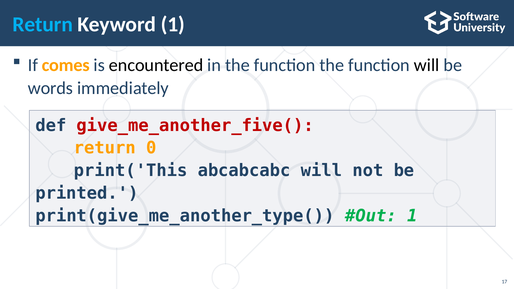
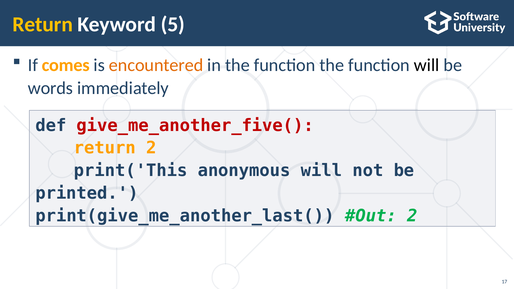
Return at (43, 24) colour: light blue -> yellow
Keyword 1: 1 -> 5
encountered colour: black -> orange
return 0: 0 -> 2
abcabcabc: abcabcabc -> anonymous
print(give_me_another_type(: print(give_me_another_type( -> print(give_me_another_last(
1 at (412, 216): 1 -> 2
